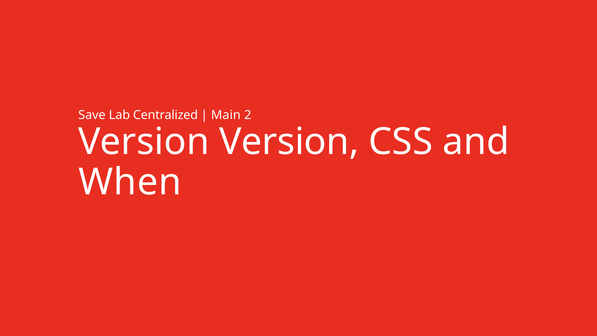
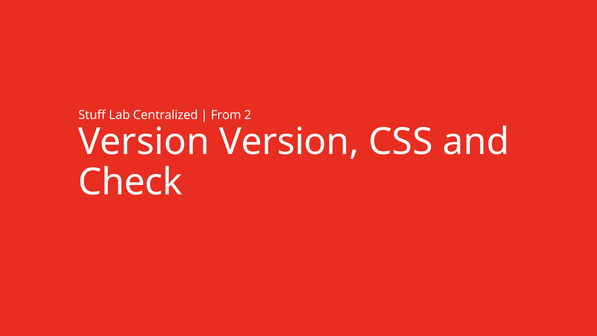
Save: Save -> Stuff
Main: Main -> From
When: When -> Check
